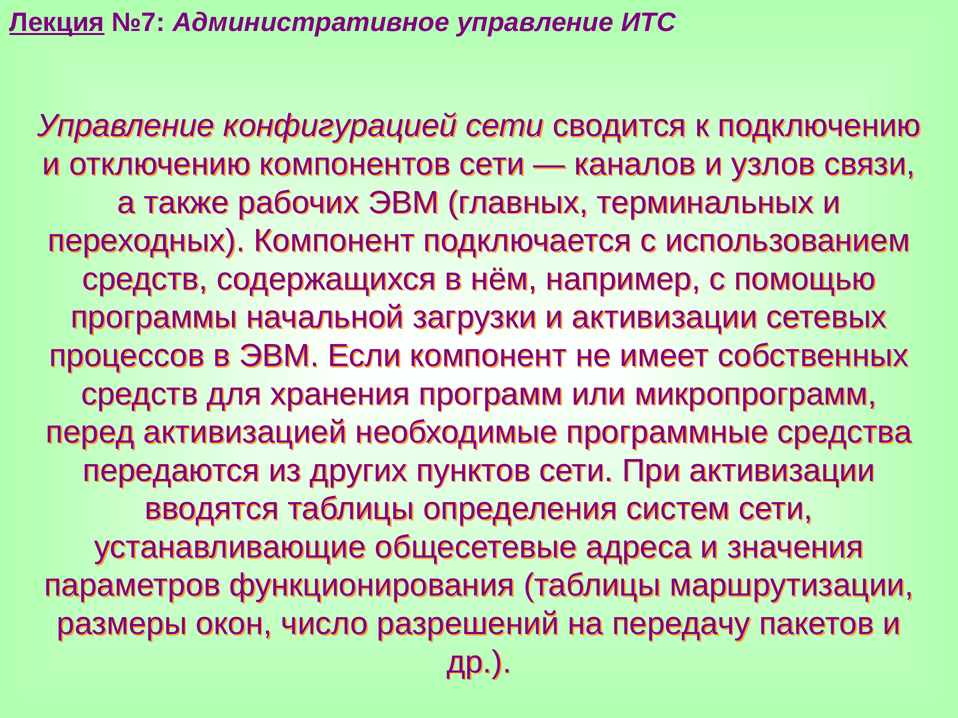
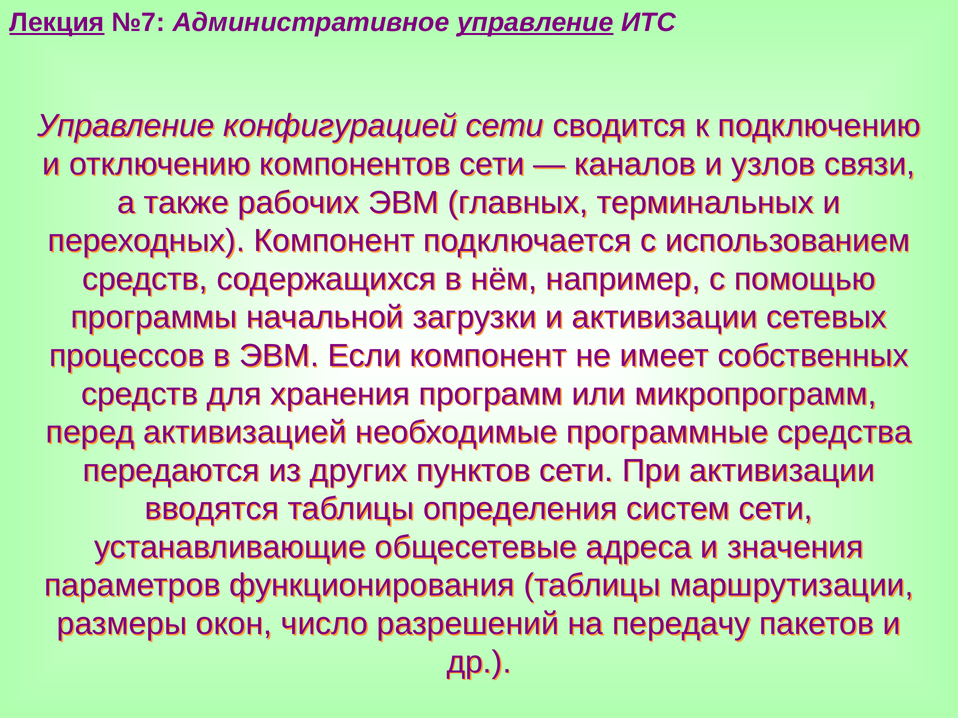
управление at (535, 23) underline: none -> present
